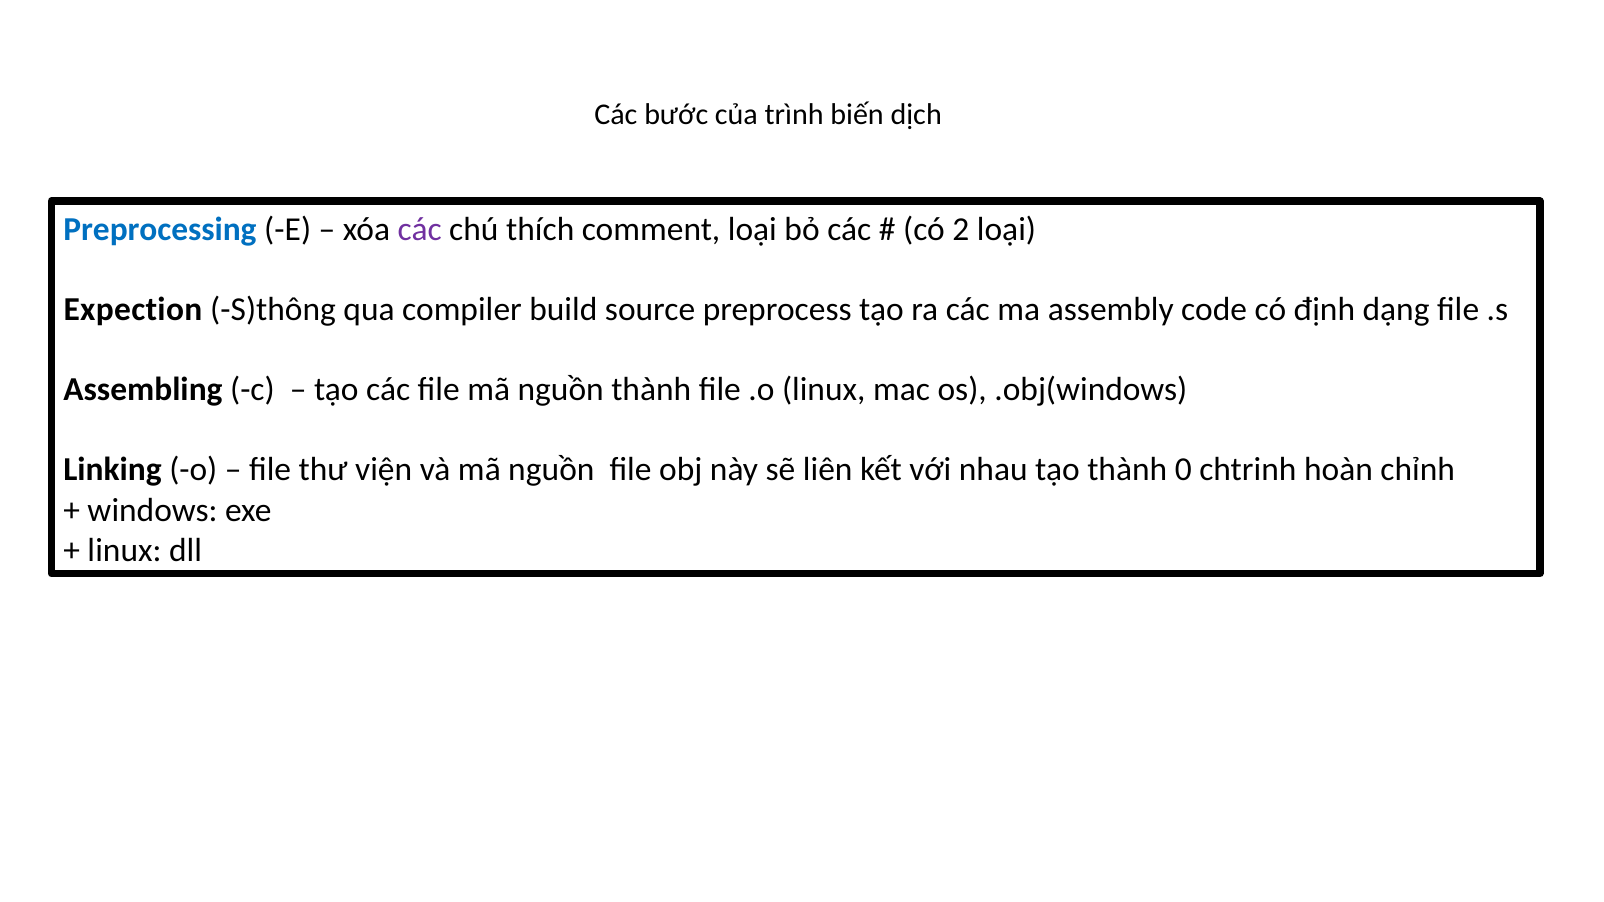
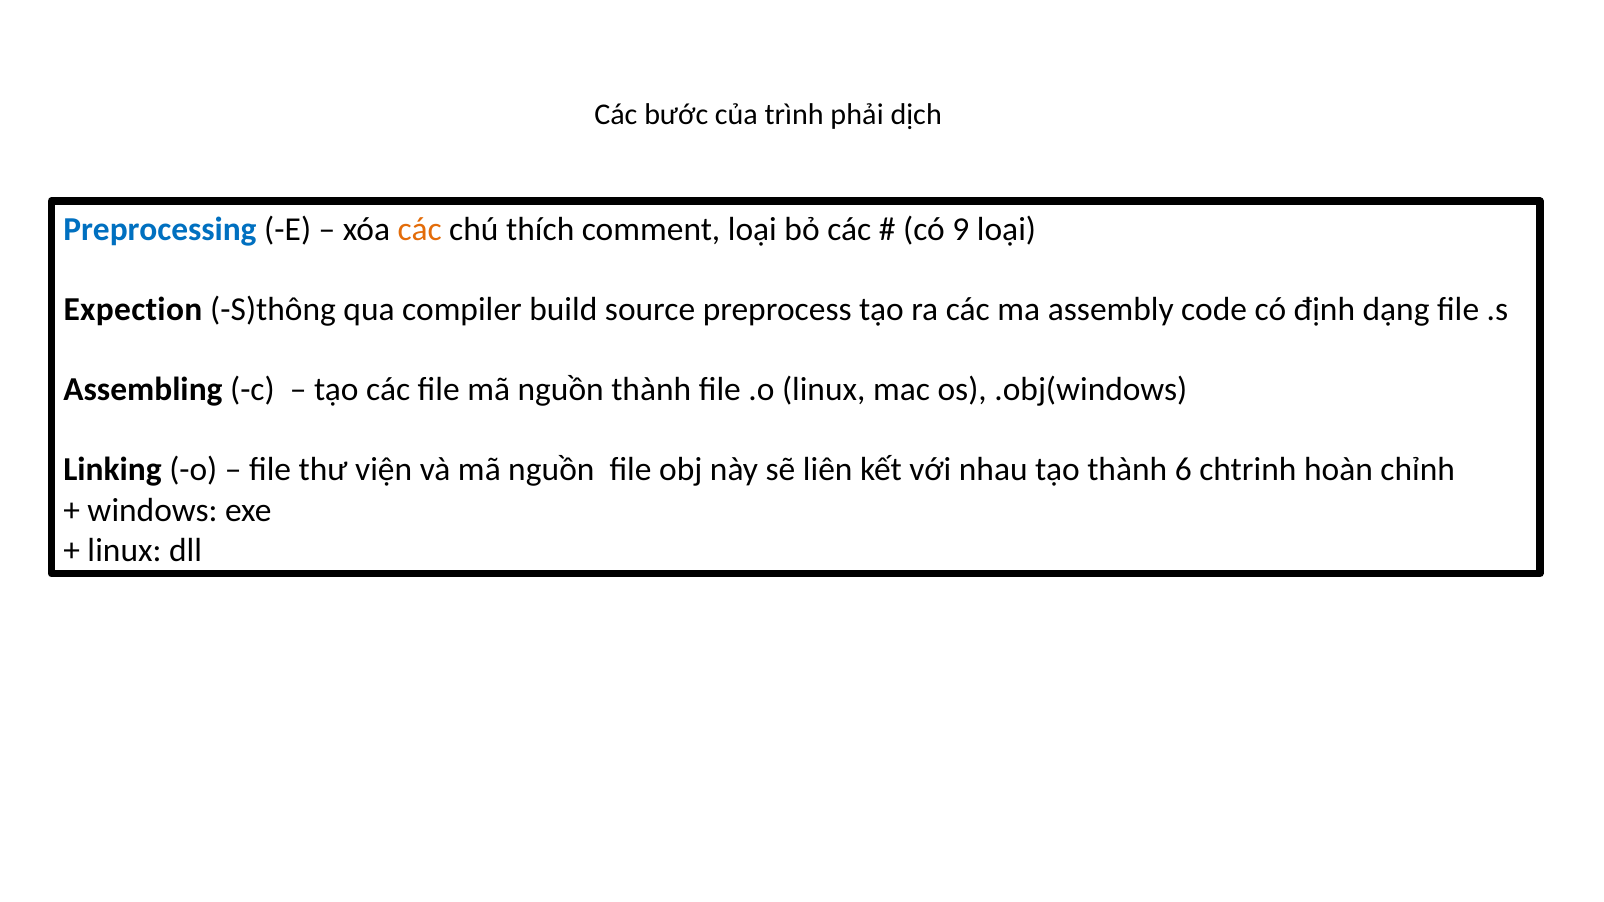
biến: biến -> phải
các at (420, 229) colour: purple -> orange
2: 2 -> 9
0: 0 -> 6
